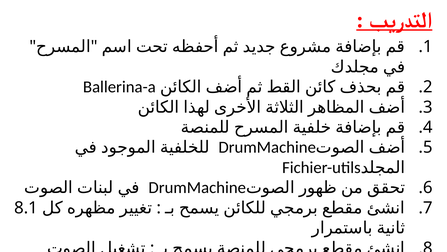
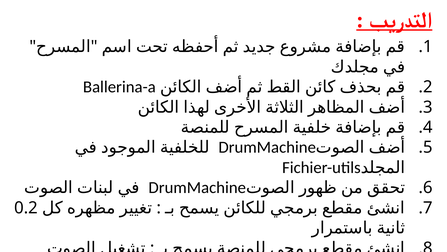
8.1: 8.1 -> 0.2
